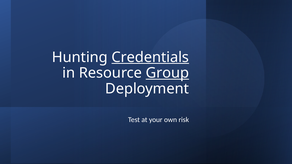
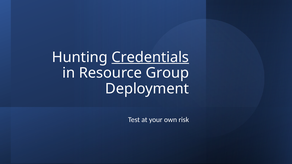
Group underline: present -> none
